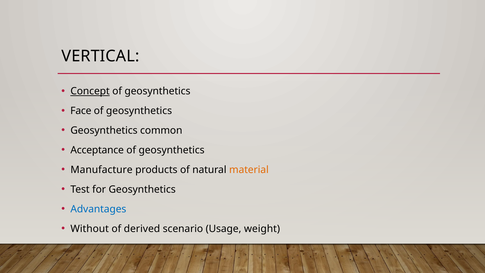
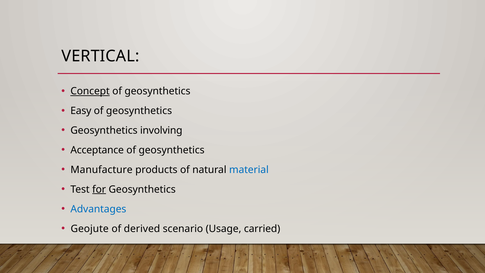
Face: Face -> Easy
common: common -> involving
material colour: orange -> blue
for underline: none -> present
Without: Without -> Geojute
weight: weight -> carried
